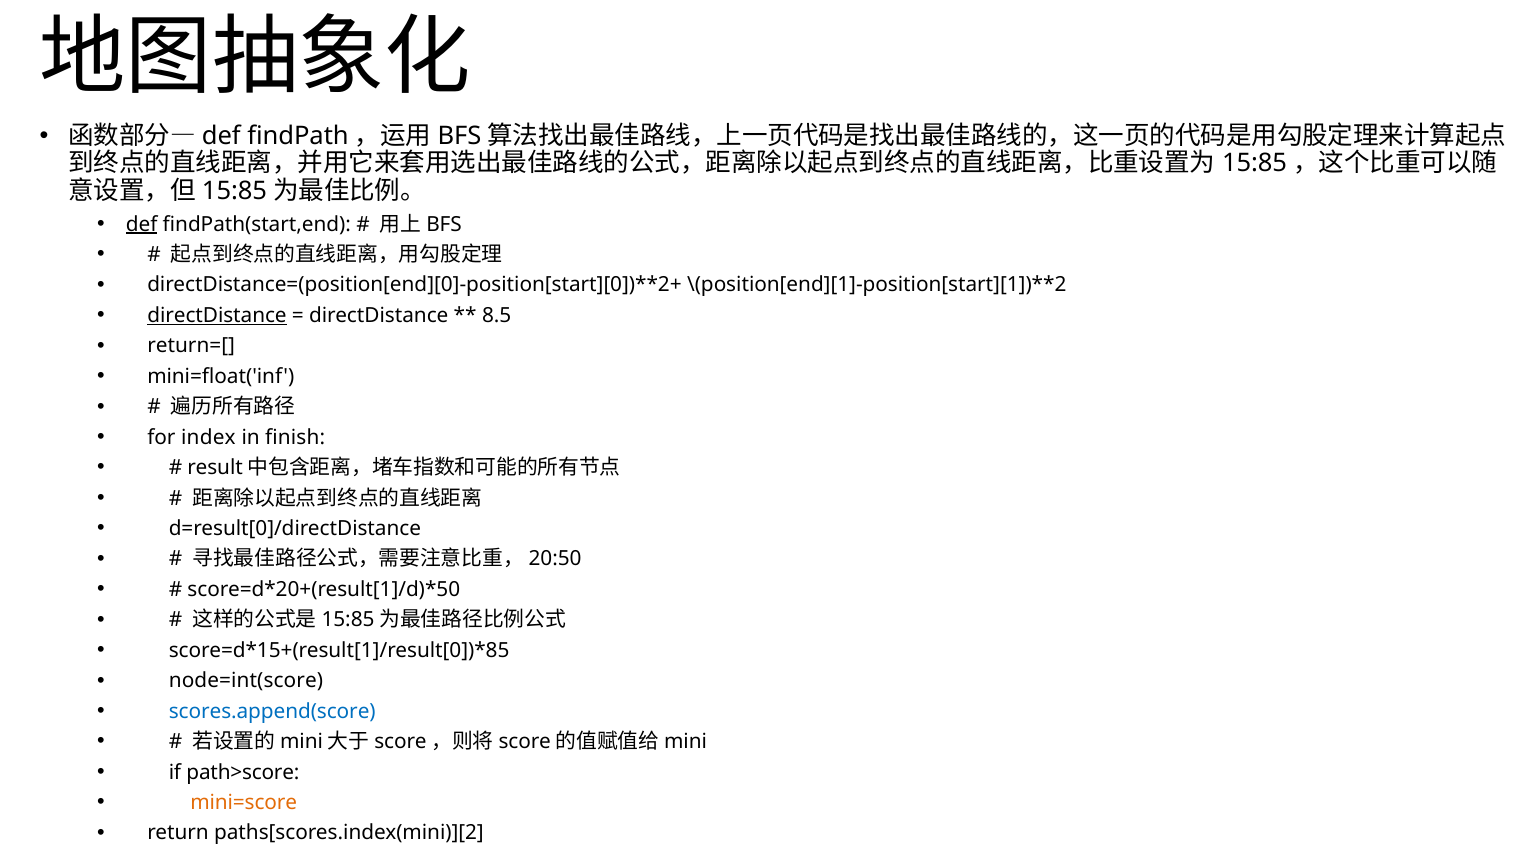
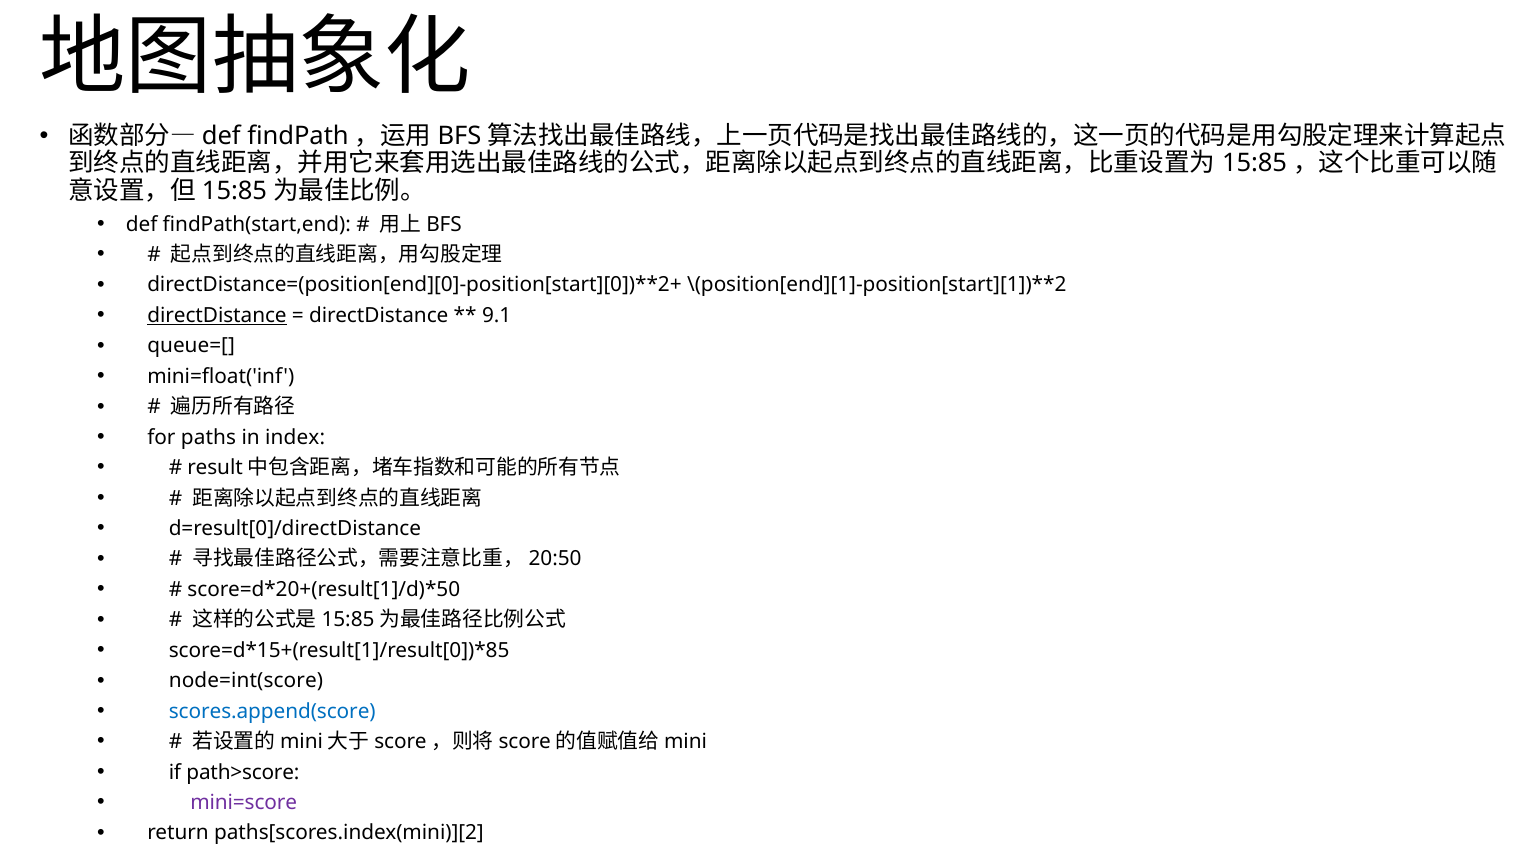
def underline: present -> none
8.5: 8.5 -> 9.1
return=[: return=[ -> queue=[
index: index -> paths
finish: finish -> index
mini=score colour: orange -> purple
